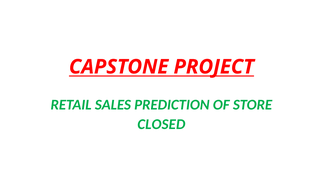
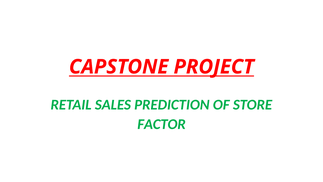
CLOSED: CLOSED -> FACTOR
